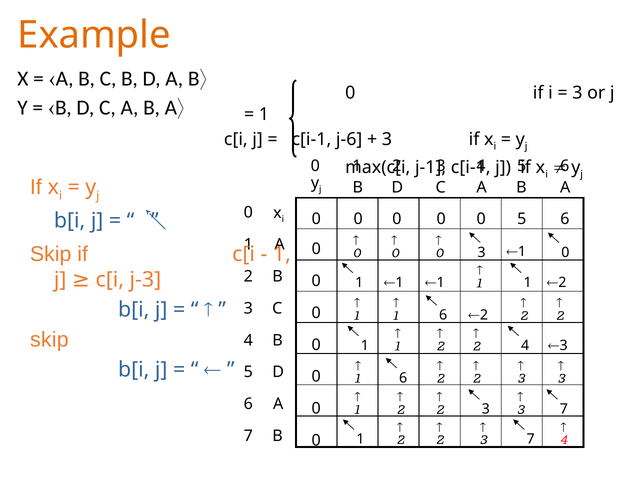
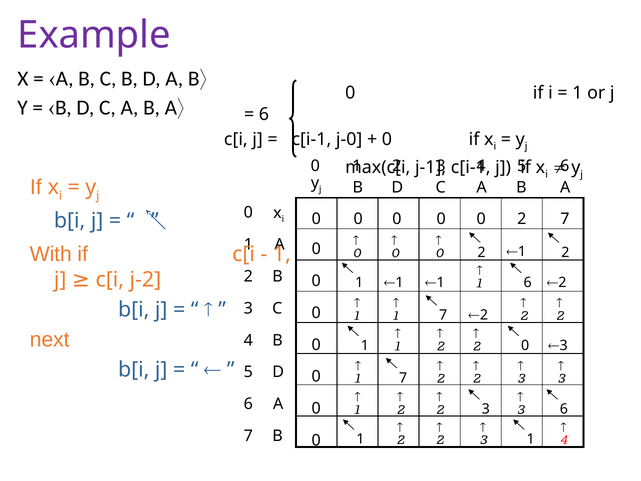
Example colour: orange -> purple
3 at (577, 93): 3 -> 1
1 at (264, 114): 1 -> 6
j-6: j-6 -> j-0
3 at (387, 139): 3 -> 0
0 0 5: 5 -> 2
0 6: 6 -> 7
Skip at (51, 254): Skip -> With
3 at (482, 252): 3 -> 2
1 0: 0 -> 2
j-3: j-3 -> j-2
1 1: 1 -> 6
6 at (443, 315): 6 -> 7
skip at (49, 340): skip -> next
4 at (525, 345): 4 -> 0
6 at (403, 378): 6 -> 7
2 3 7: 7 -> 6
7 at (531, 439): 7 -> 1
